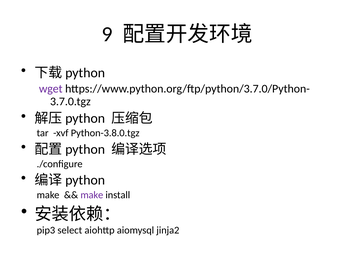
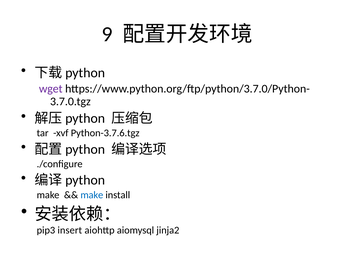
Python-3.8.0.tgz: Python-3.8.0.tgz -> Python-3.7.6.tgz
make at (92, 195) colour: purple -> blue
select: select -> insert
